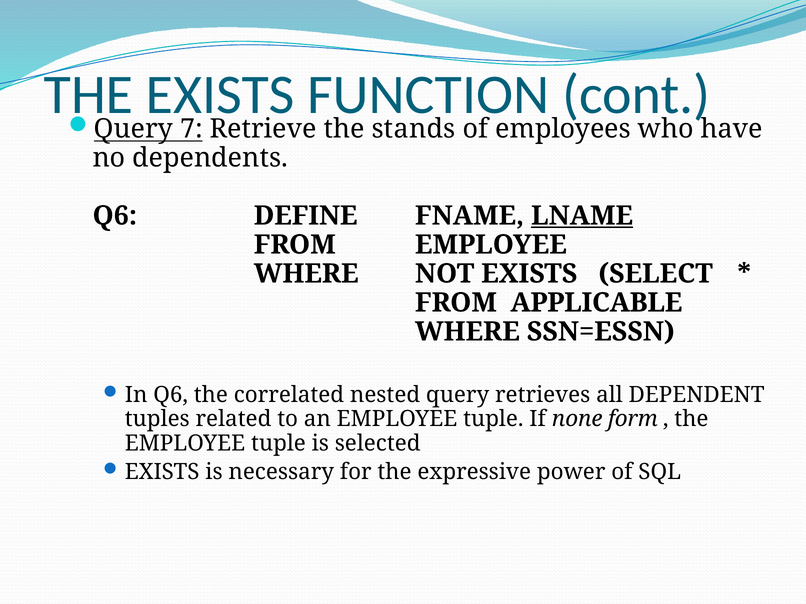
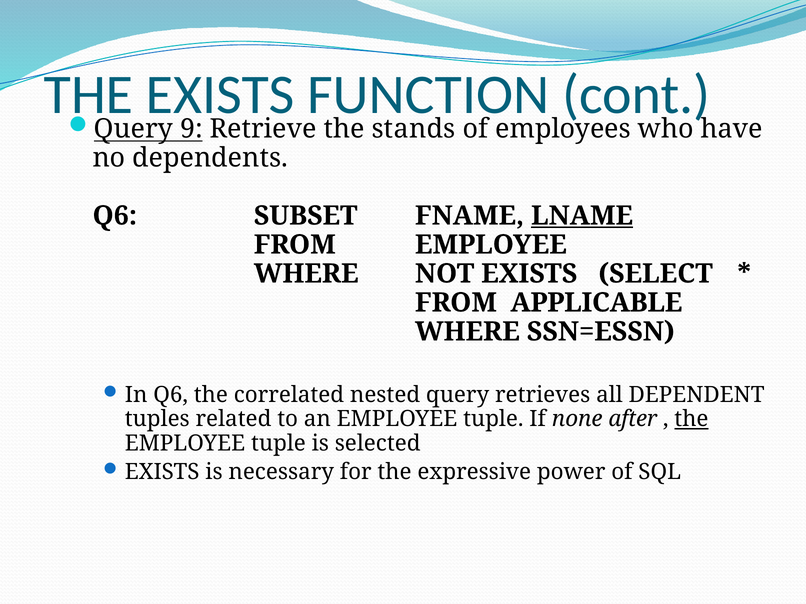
7: 7 -> 9
DEFINE: DEFINE -> SUBSET
form: form -> after
the at (691, 419) underline: none -> present
